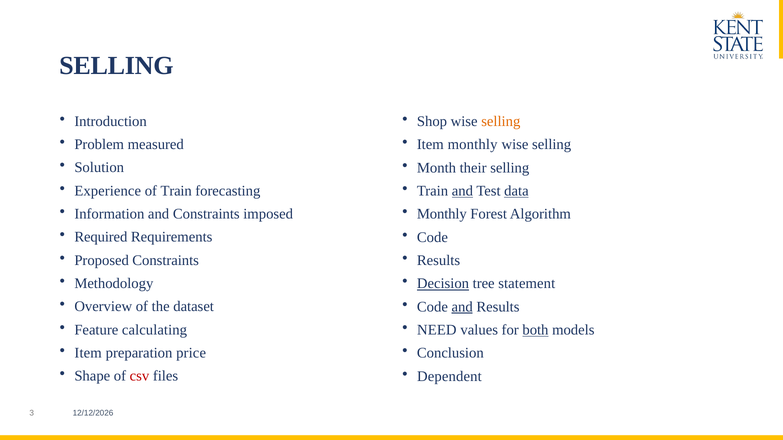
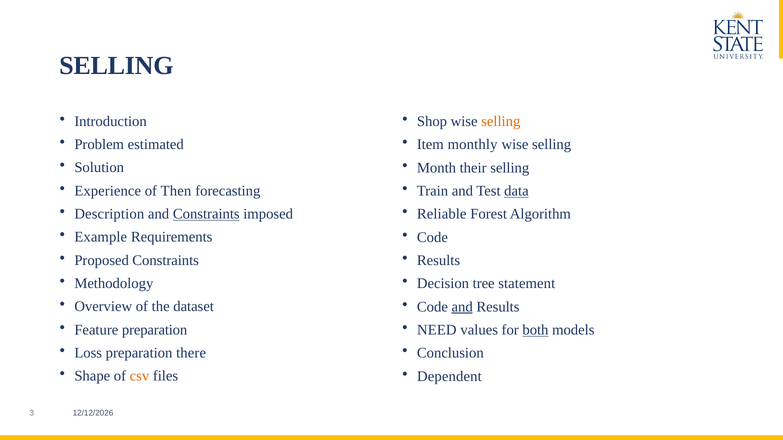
measured: measured -> estimated
of Train: Train -> Then
and at (462, 191) underline: present -> none
Information: Information -> Description
Constraints at (206, 214) underline: none -> present
Monthly at (442, 214): Monthly -> Reliable
Required: Required -> Example
Decision underline: present -> none
Feature calculating: calculating -> preparation
Item at (88, 353): Item -> Loss
price: price -> there
csv colour: red -> orange
